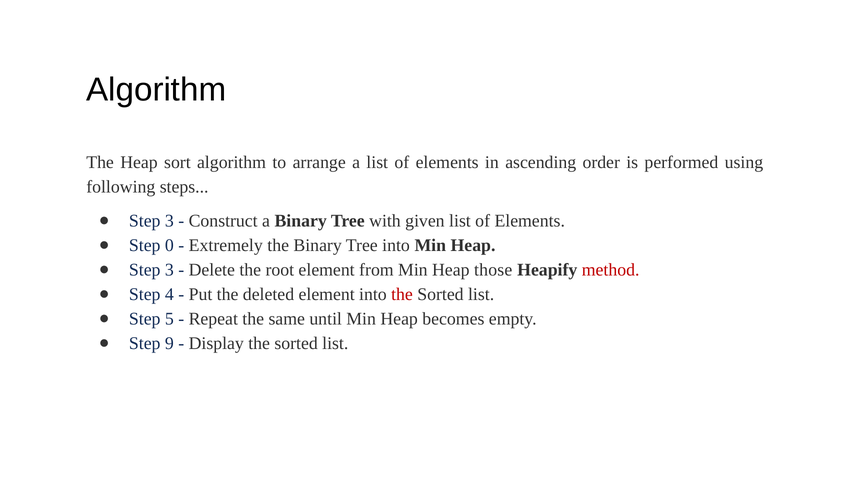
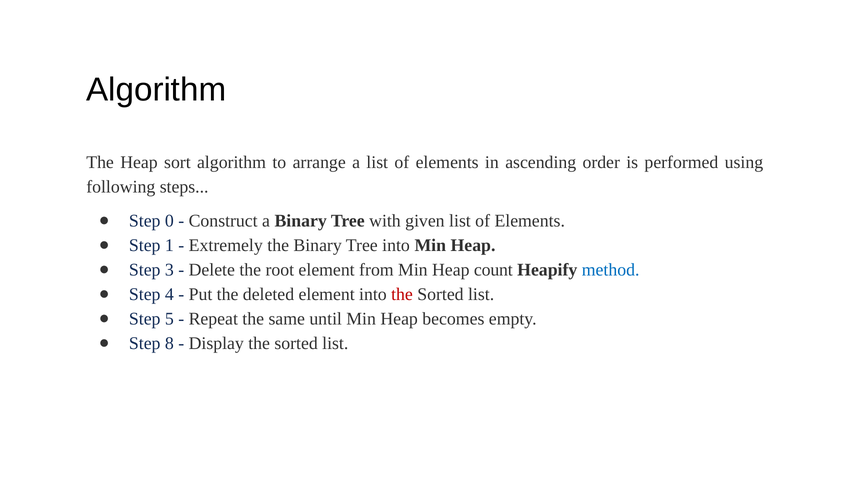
3 at (169, 221): 3 -> 0
0: 0 -> 1
those: those -> count
method colour: red -> blue
9: 9 -> 8
